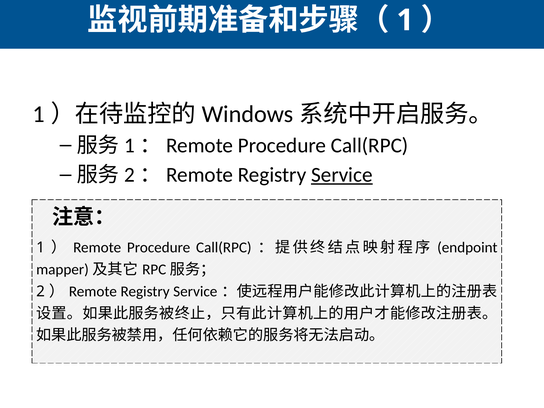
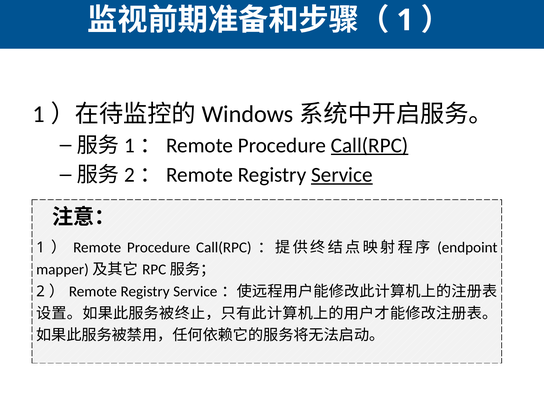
Call(RPC at (370, 145) underline: none -> present
